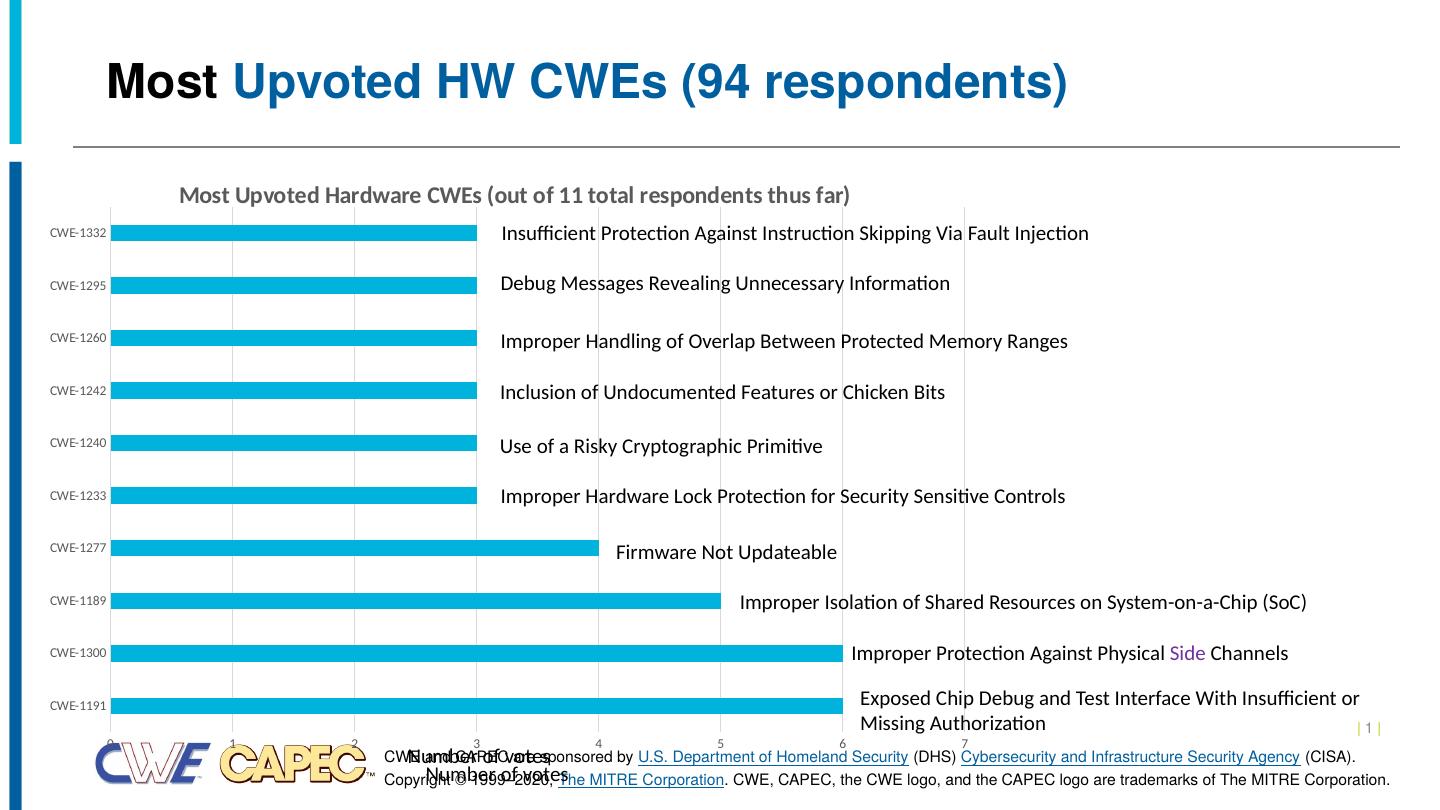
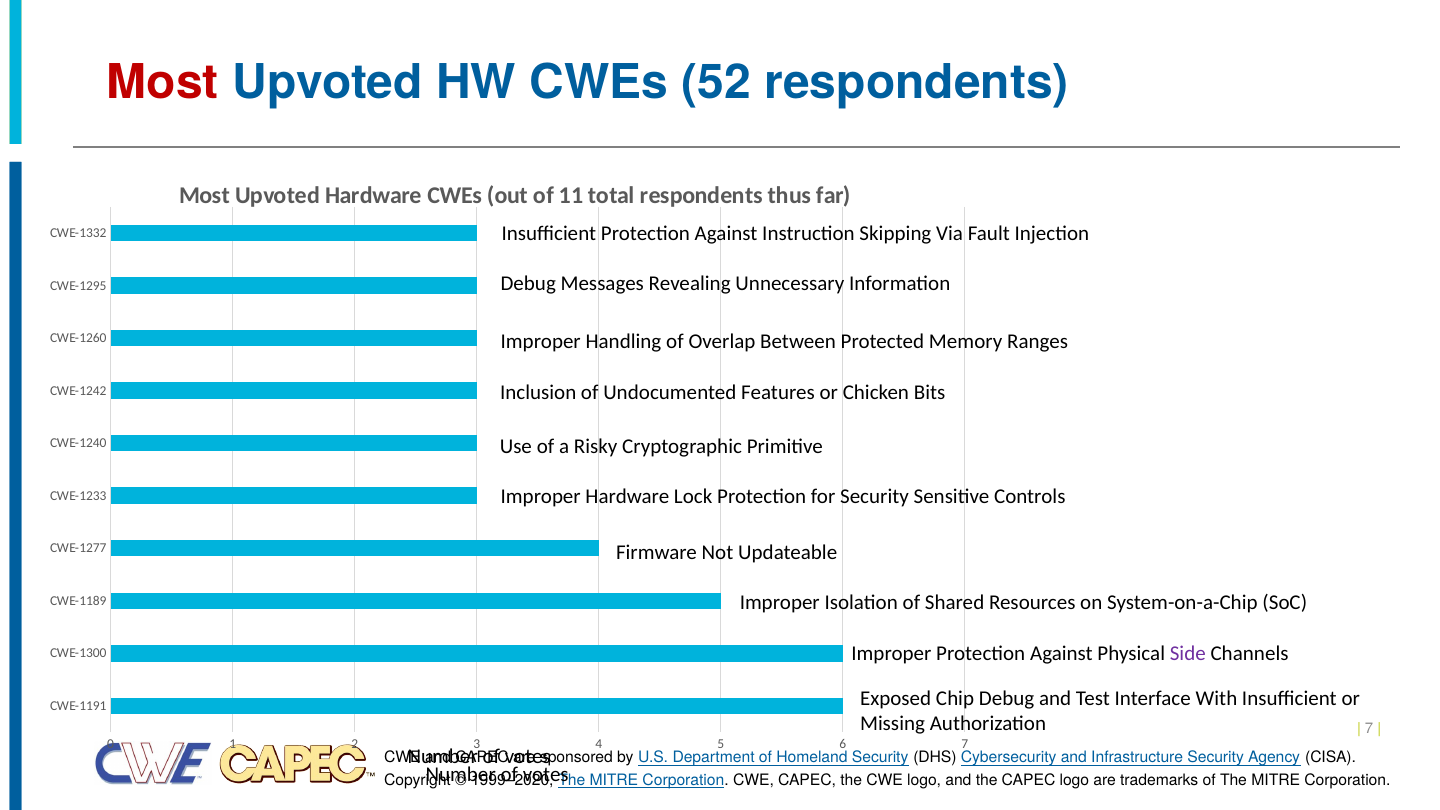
Most at (163, 82) colour: black -> red
94: 94 -> 52
1 at (1369, 728): 1 -> 7
